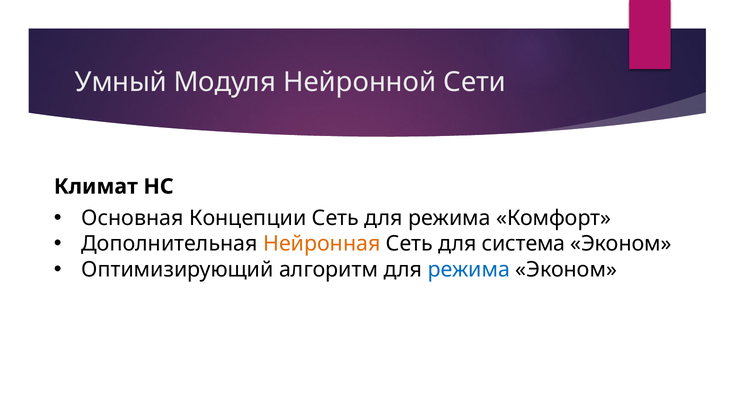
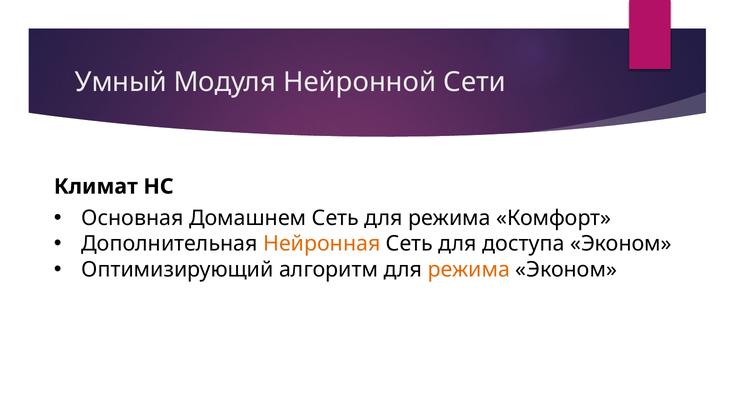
Концепции: Концепции -> Домашнем
система: система -> доступа
режима at (469, 269) colour: blue -> orange
